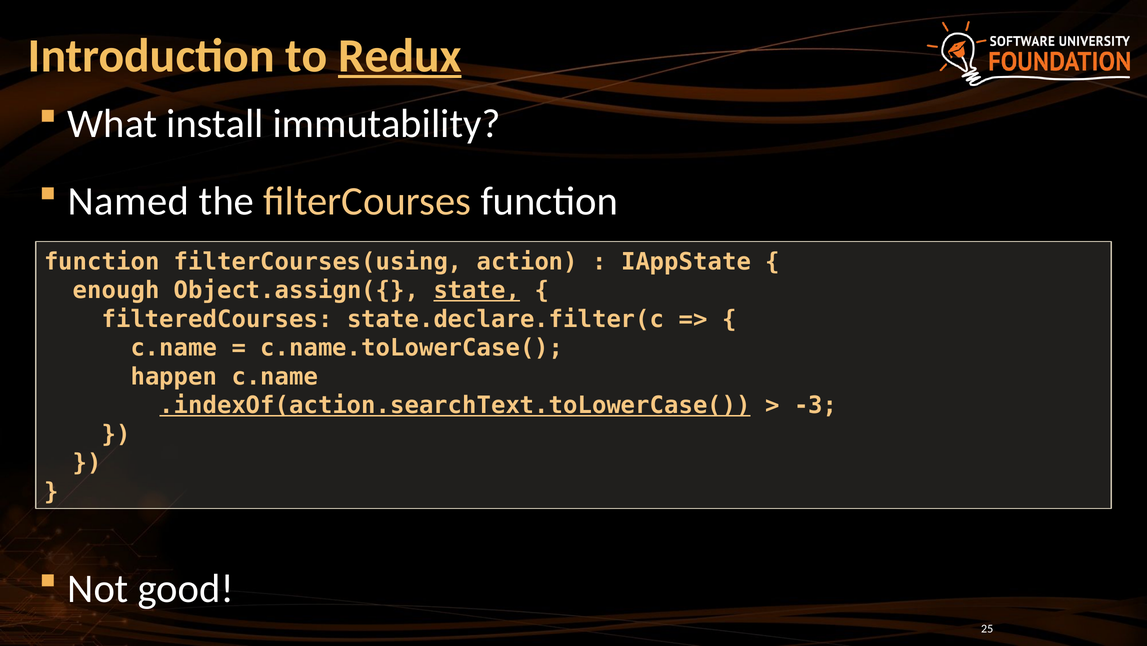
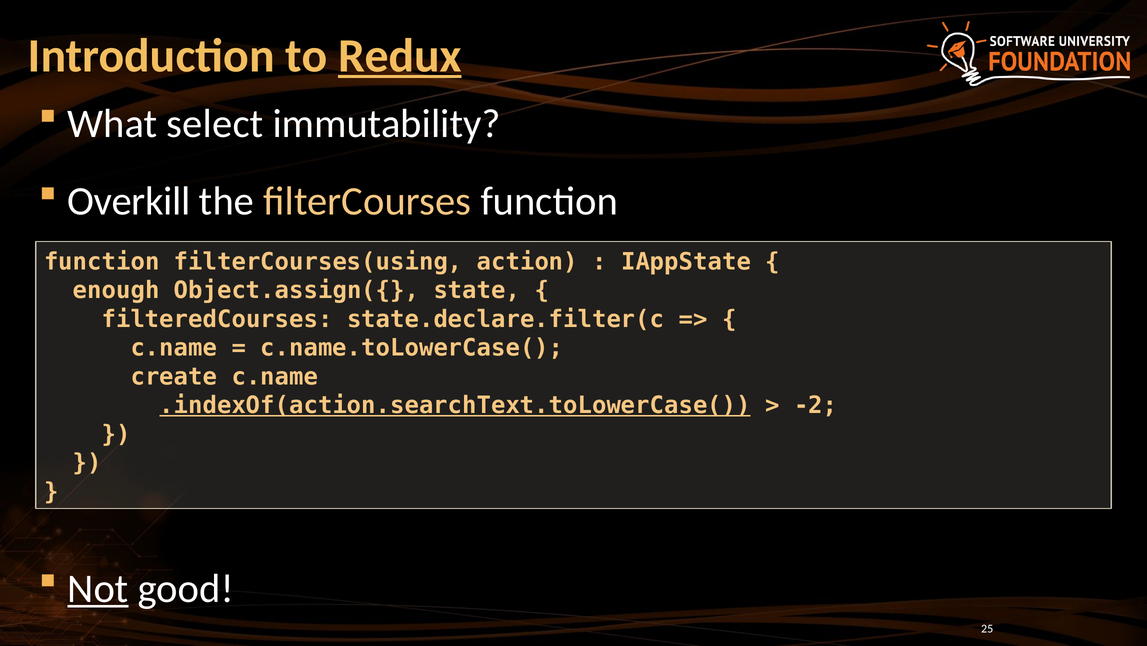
install: install -> select
Named: Named -> Overkill
state underline: present -> none
happen: happen -> create
-3: -3 -> -2
Not underline: none -> present
